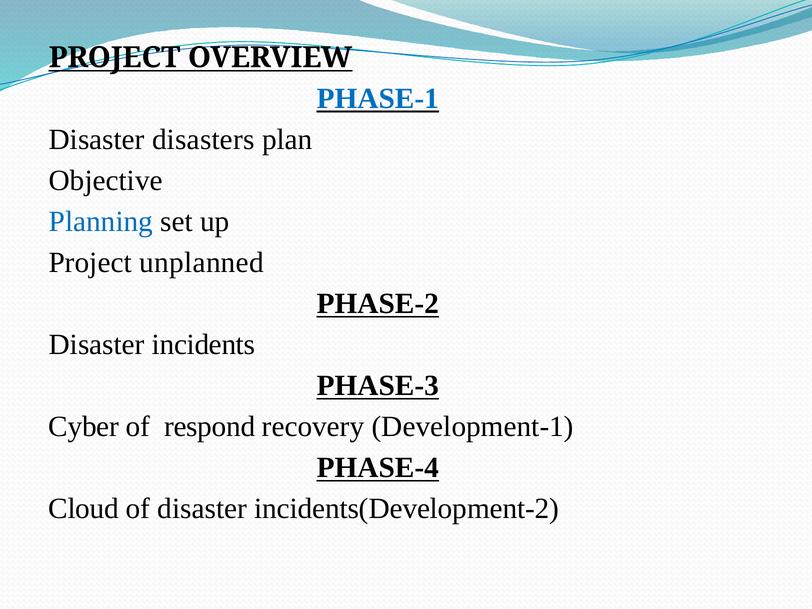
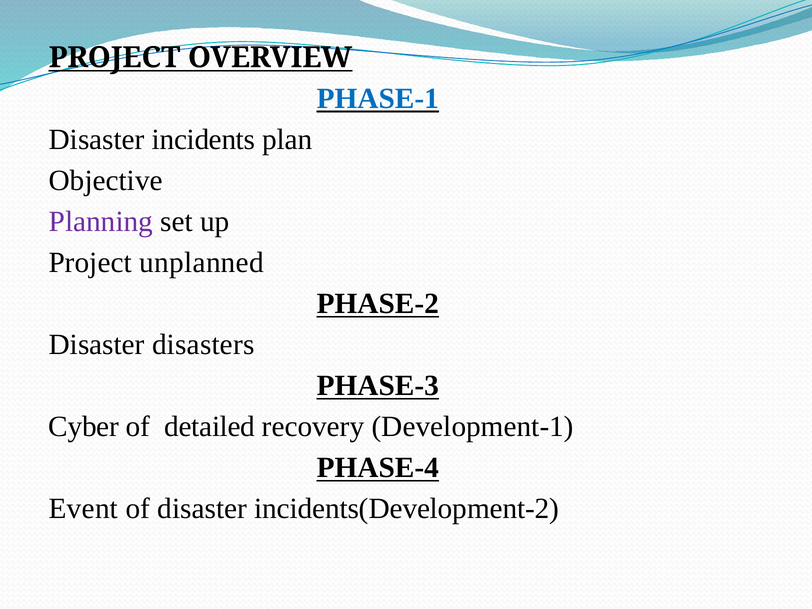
disasters: disasters -> incidents
Planning colour: blue -> purple
incidents: incidents -> disasters
respond: respond -> detailed
Cloud: Cloud -> Event
